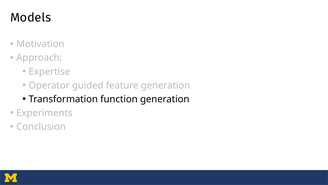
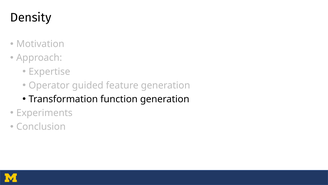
Models: Models -> Density
